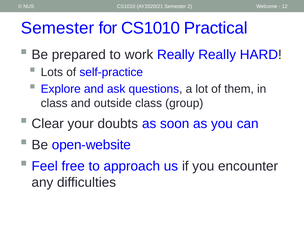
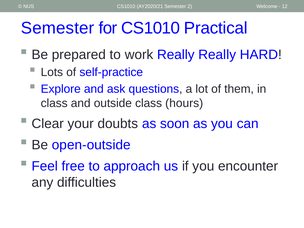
group: group -> hours
open-website: open-website -> open-outside
